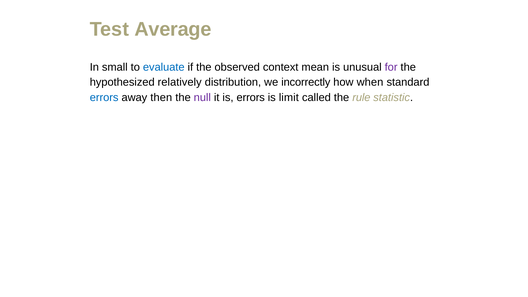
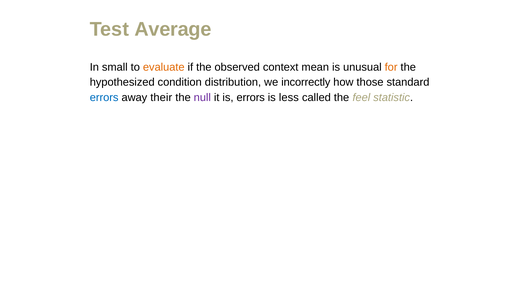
evaluate colour: blue -> orange
for colour: purple -> orange
relatively: relatively -> condition
when: when -> those
then: then -> their
limit: limit -> less
rule: rule -> feel
